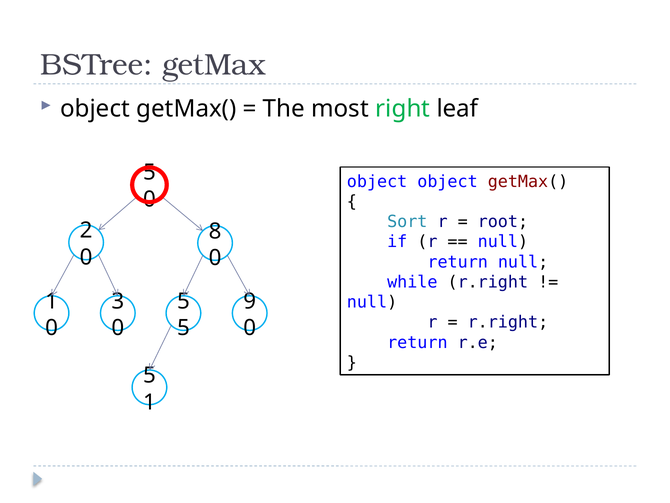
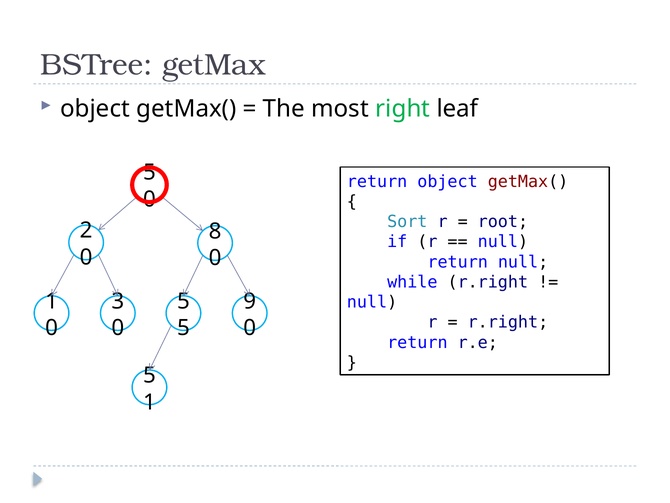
object at (377, 181): object -> return
